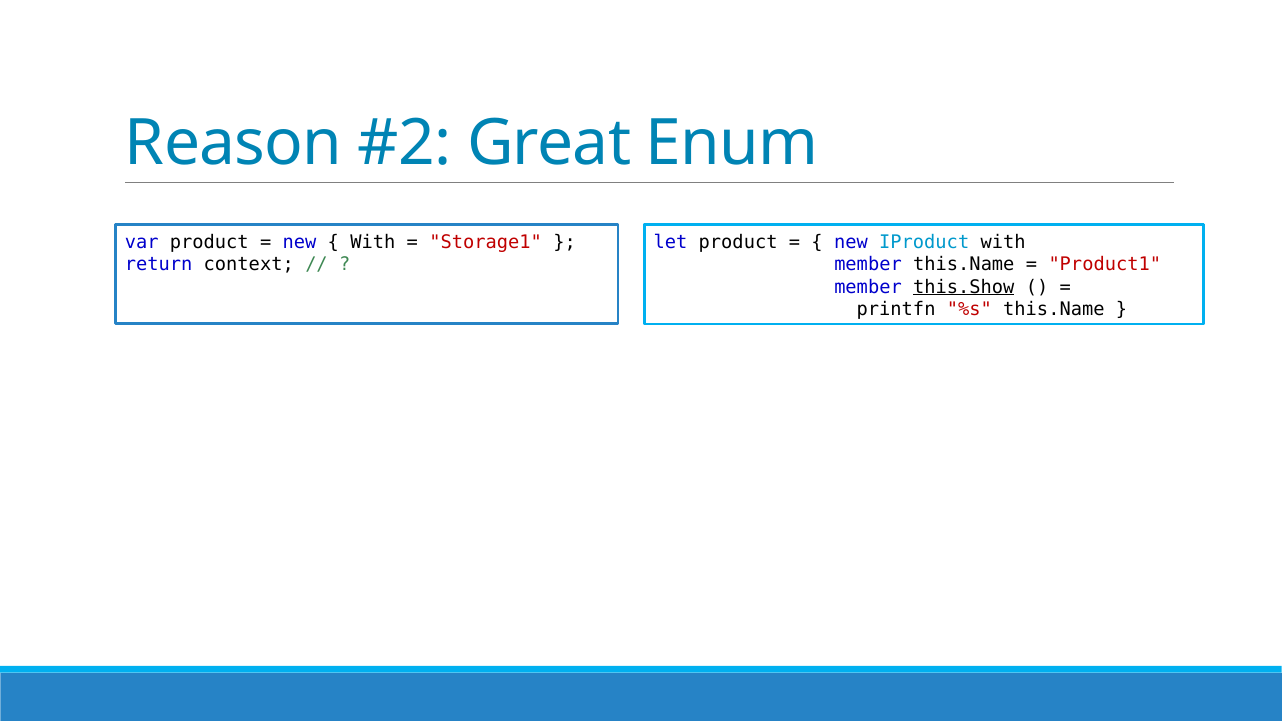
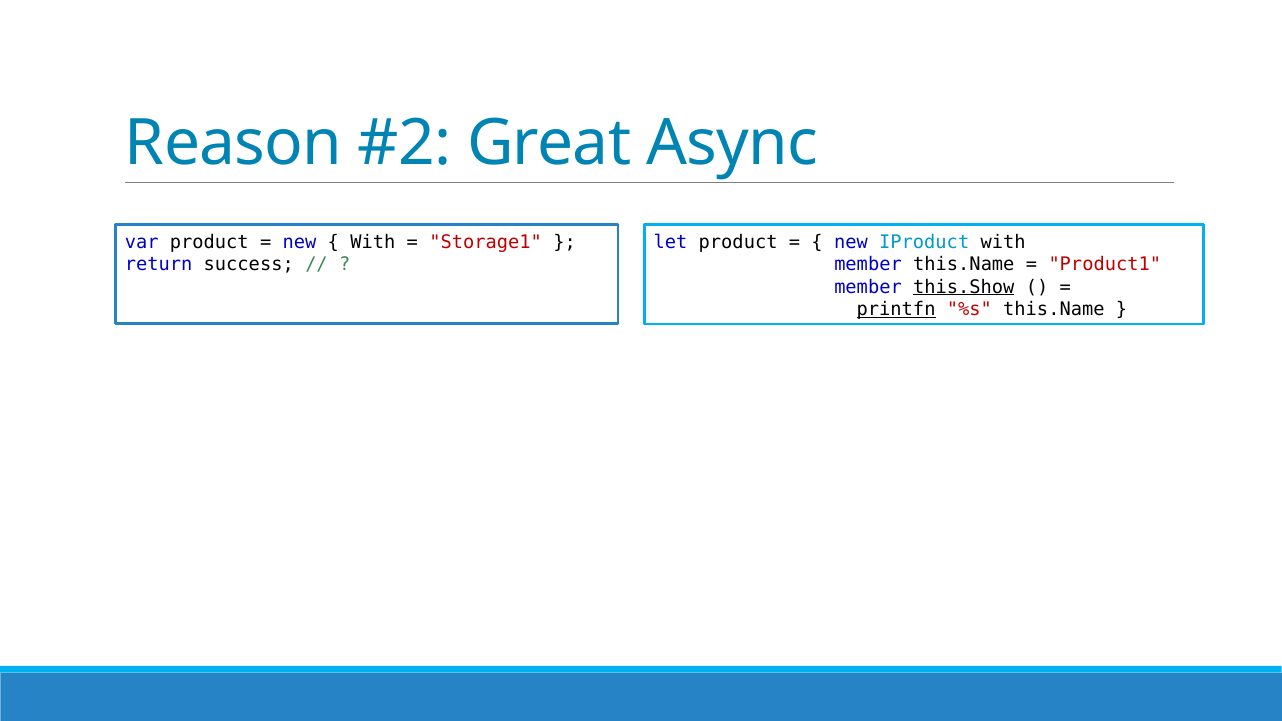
Enum: Enum -> Async
context: context -> success
printfn underline: none -> present
